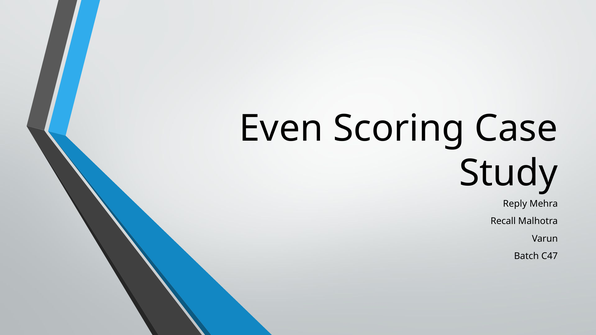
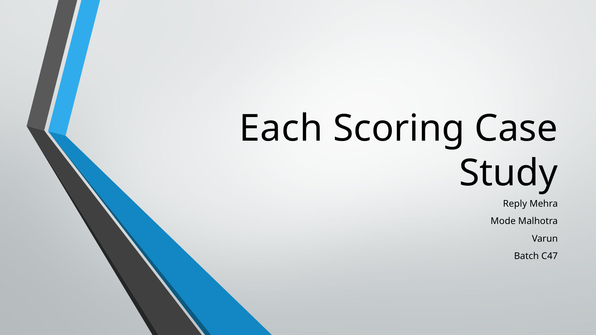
Even: Even -> Each
Recall: Recall -> Mode
